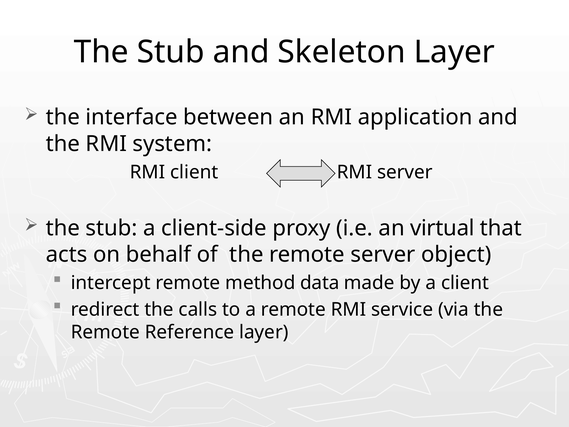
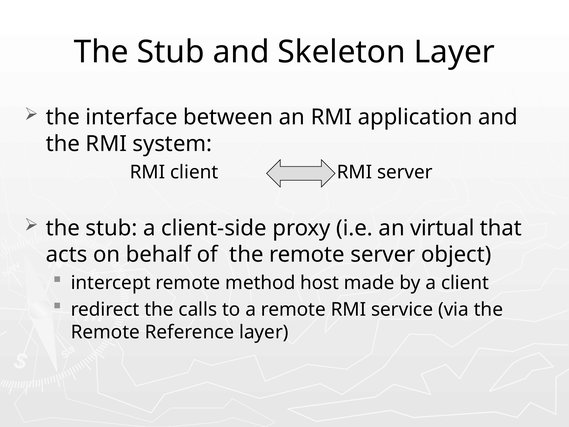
data: data -> host
